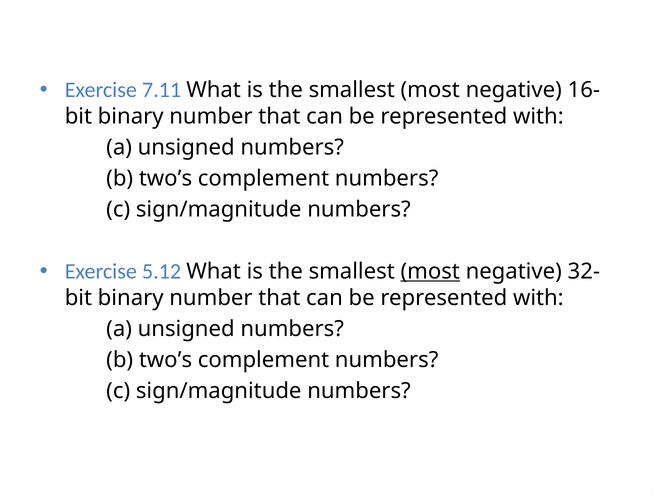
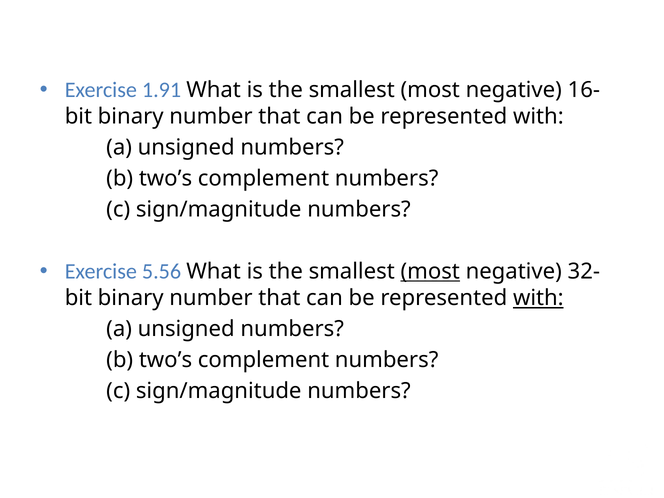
7.11: 7.11 -> 1.91
5.12: 5.12 -> 5.56
with at (538, 298) underline: none -> present
